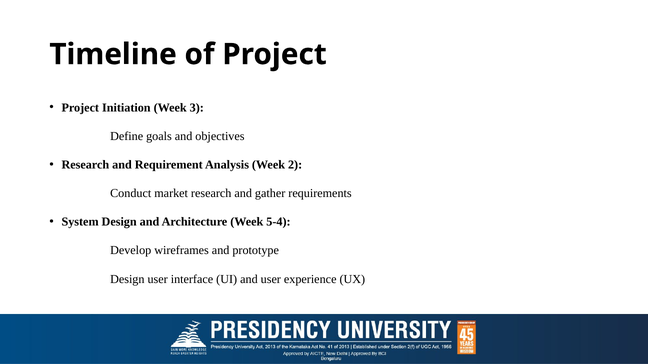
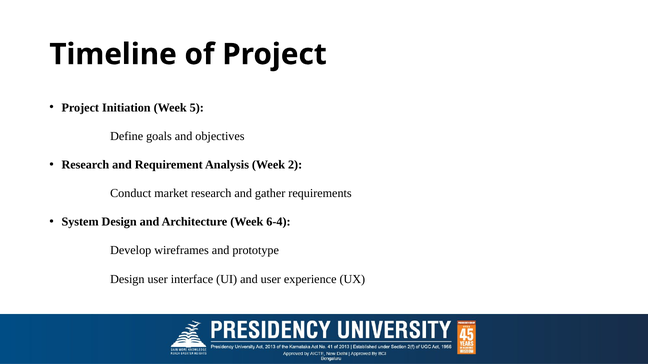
3: 3 -> 5
5-4: 5-4 -> 6-4
